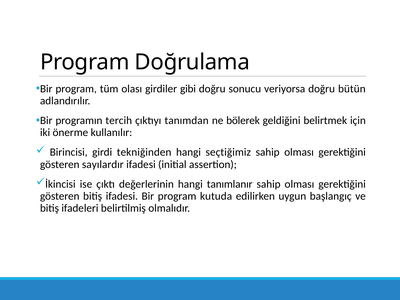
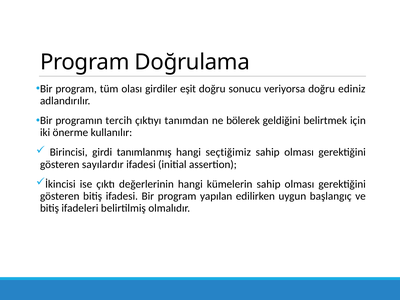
gibi: gibi -> eşit
bütün: bütün -> ediniz
tekniğinden: tekniğinden -> tanımlanmış
tanımlanır: tanımlanır -> kümelerin
kutuda: kutuda -> yapılan
